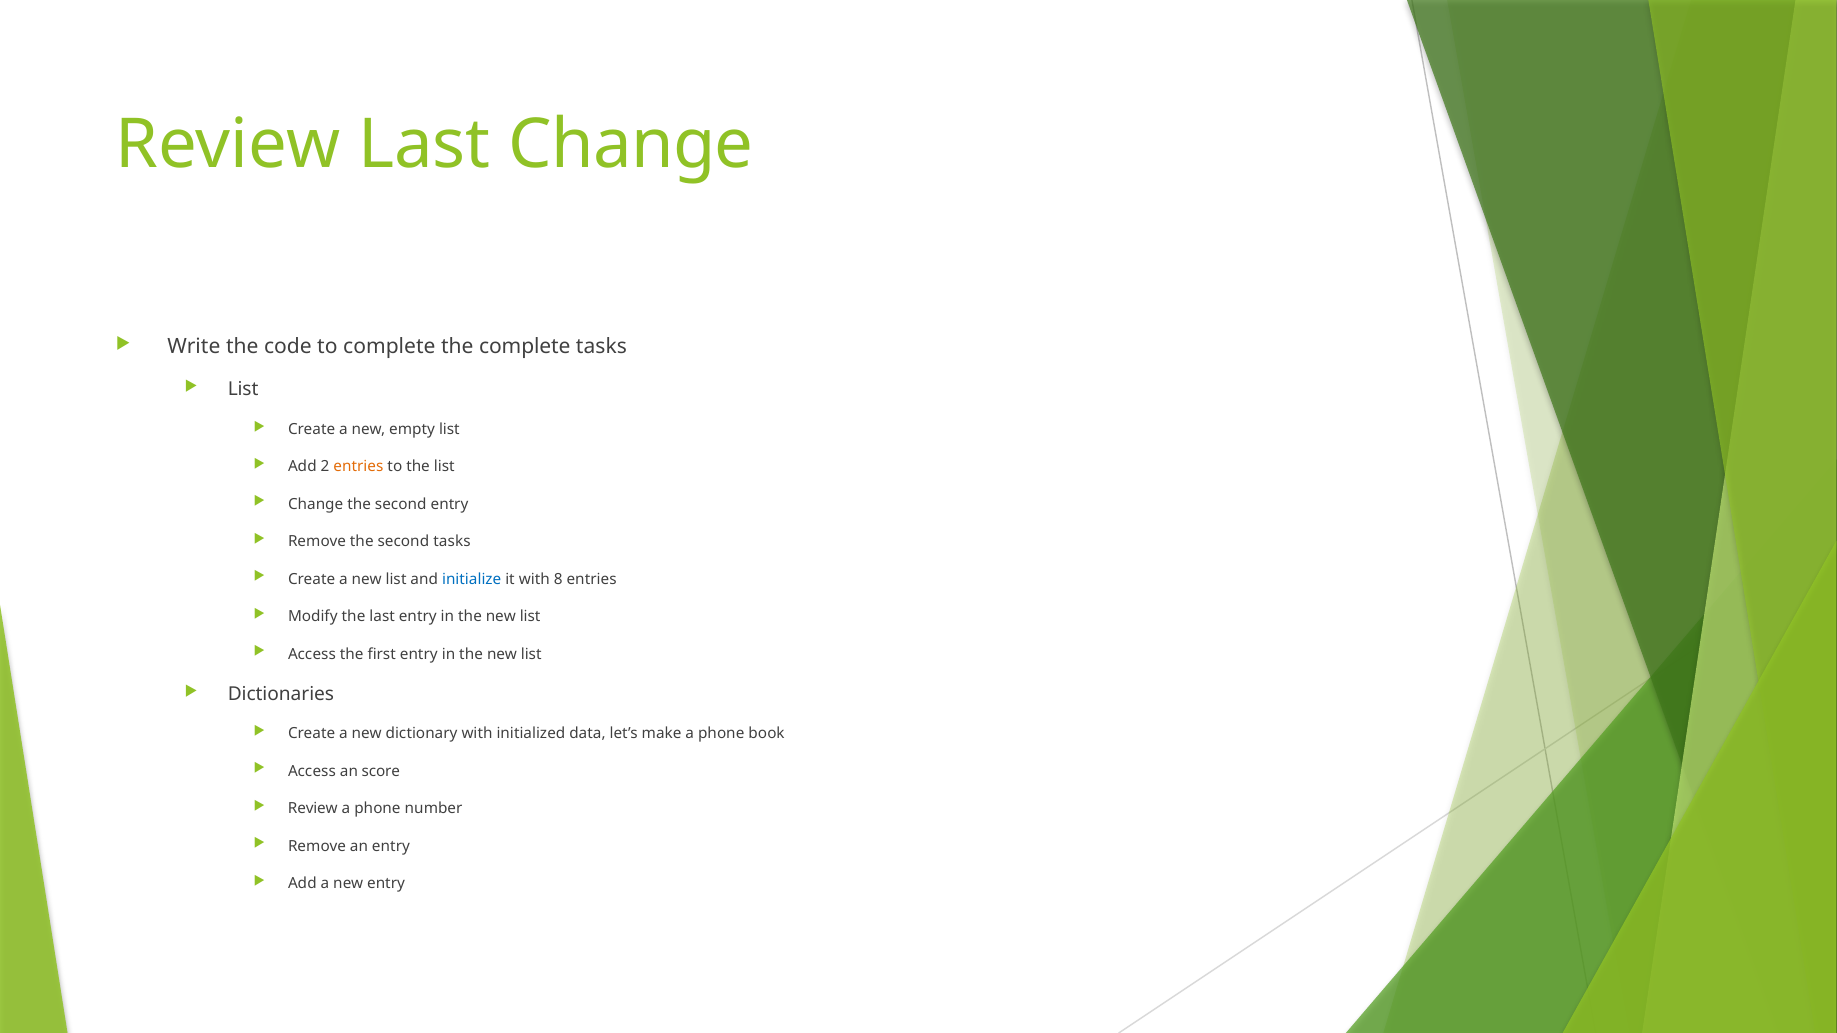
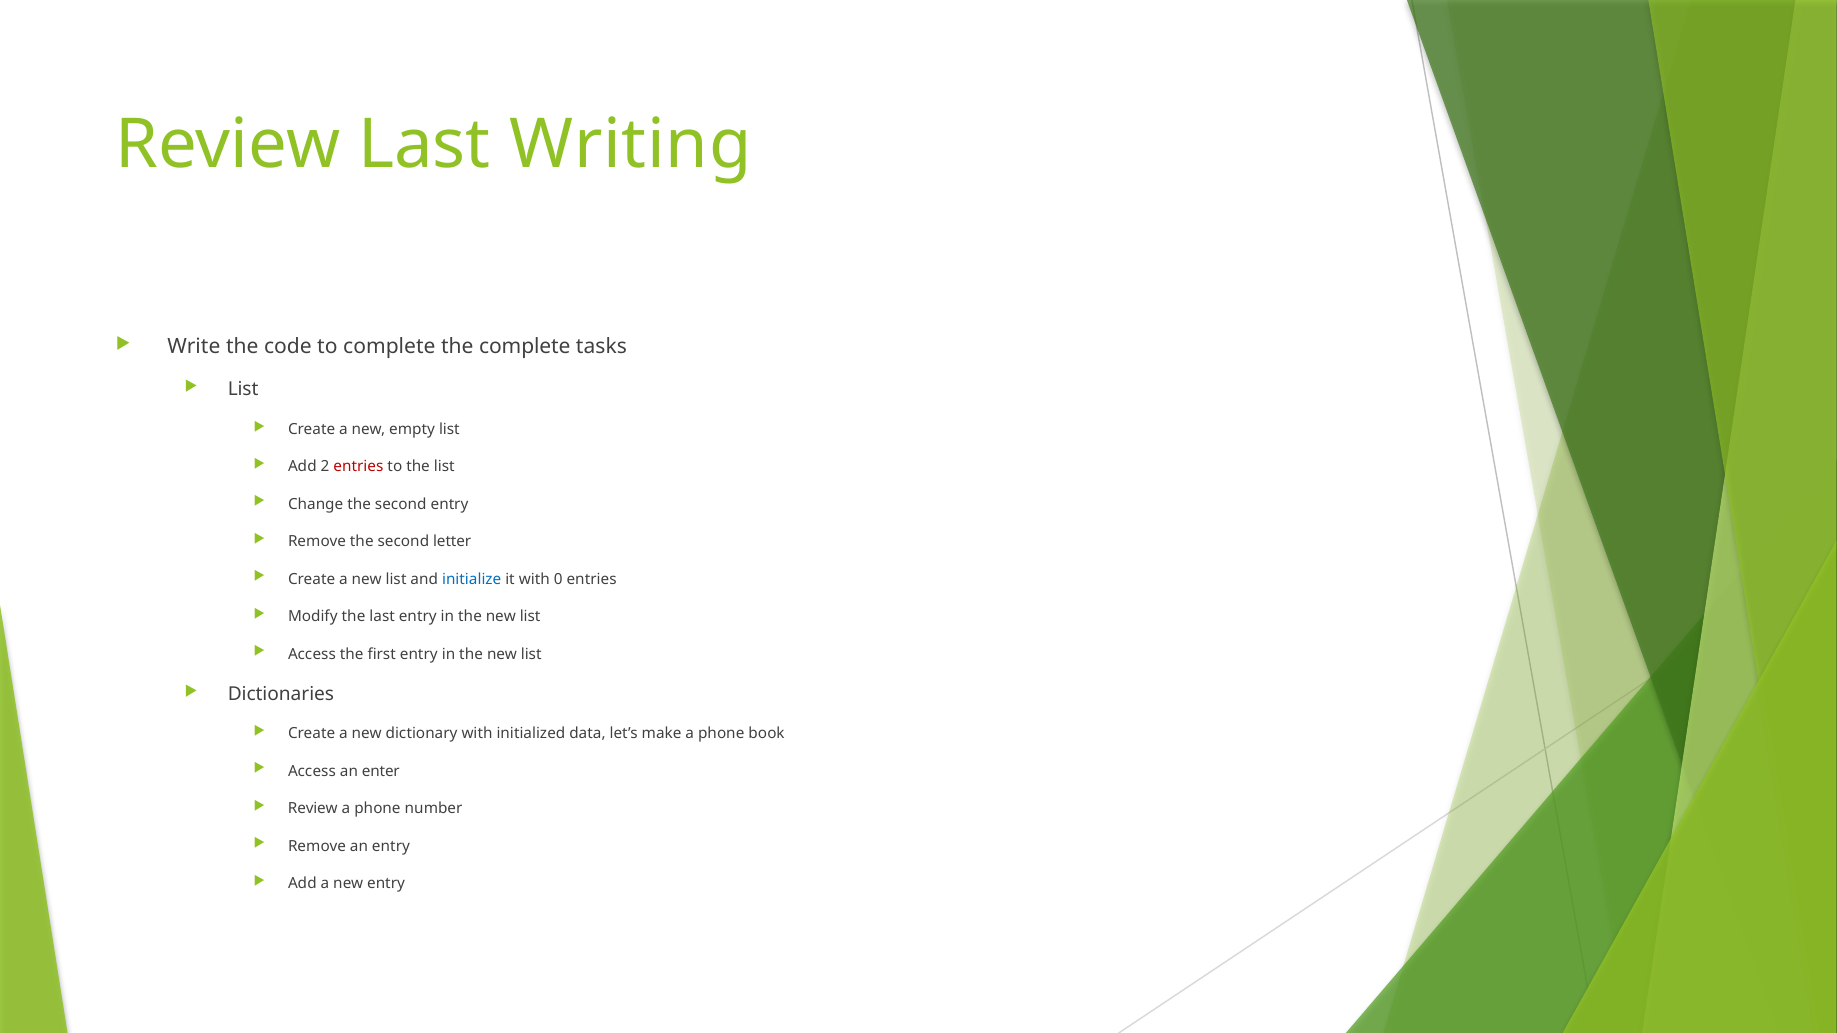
Last Change: Change -> Writing
entries at (358, 467) colour: orange -> red
second tasks: tasks -> letter
8: 8 -> 0
score: score -> enter
